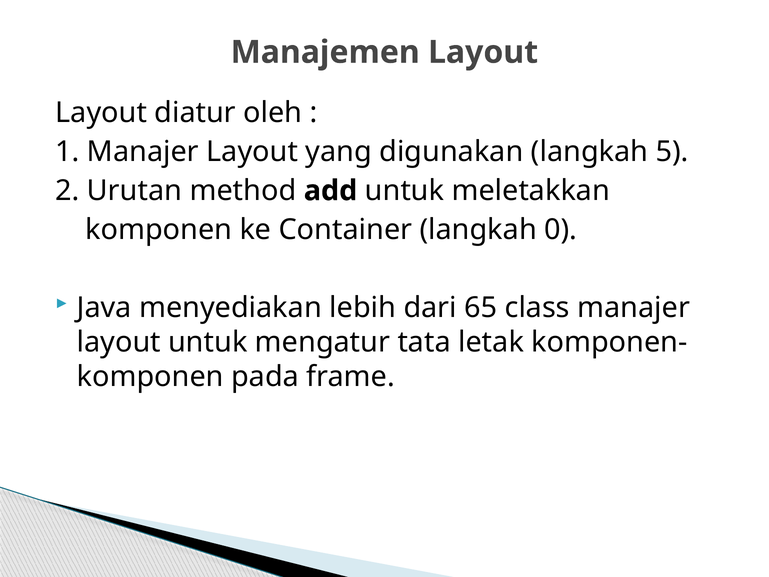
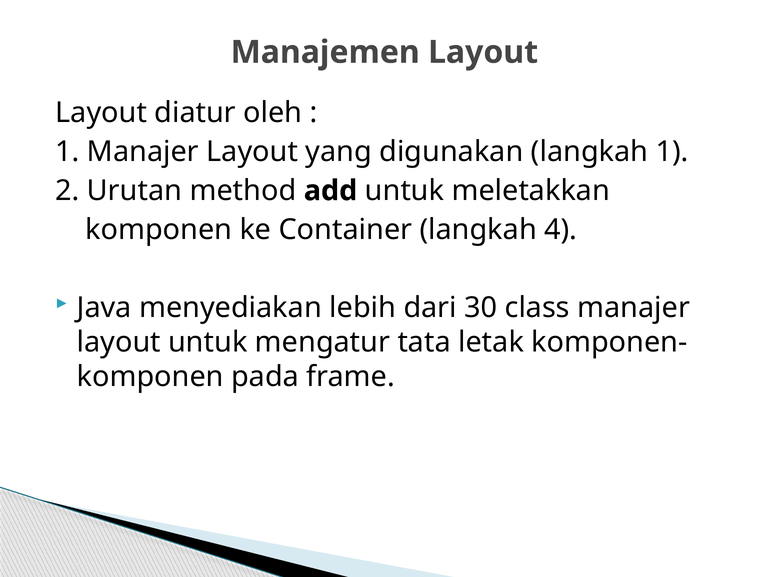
langkah 5: 5 -> 1
0: 0 -> 4
65: 65 -> 30
